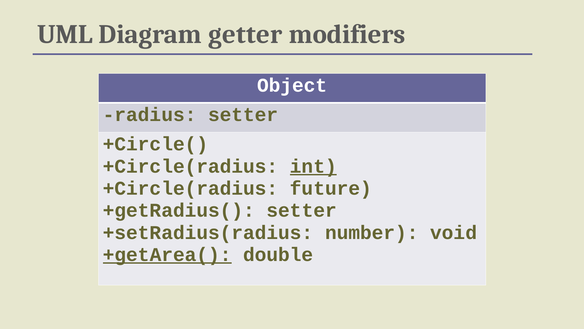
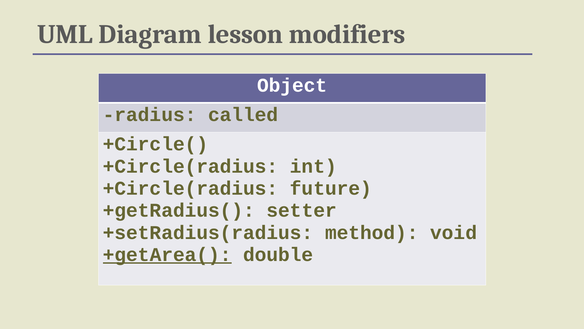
getter: getter -> lesson
radius setter: setter -> called
int underline: present -> none
number: number -> method
